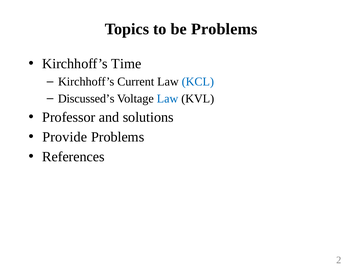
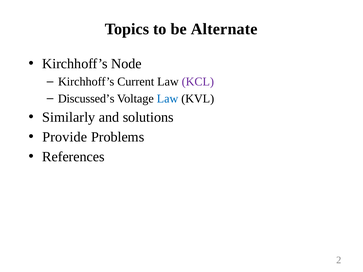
be Problems: Problems -> Alternate
Time: Time -> Node
KCL colour: blue -> purple
Professor: Professor -> Similarly
